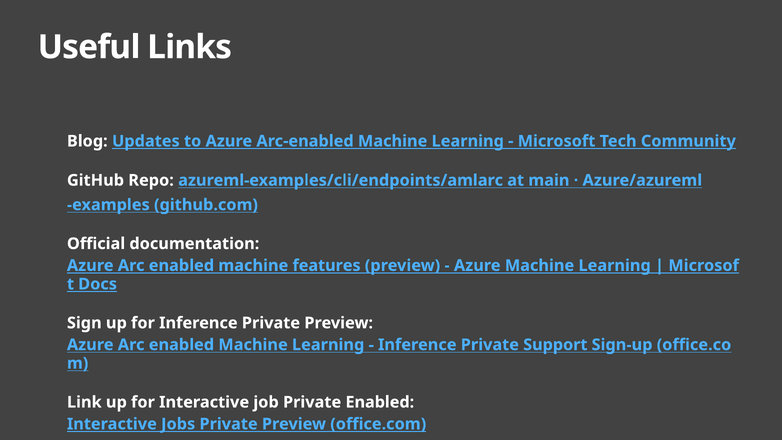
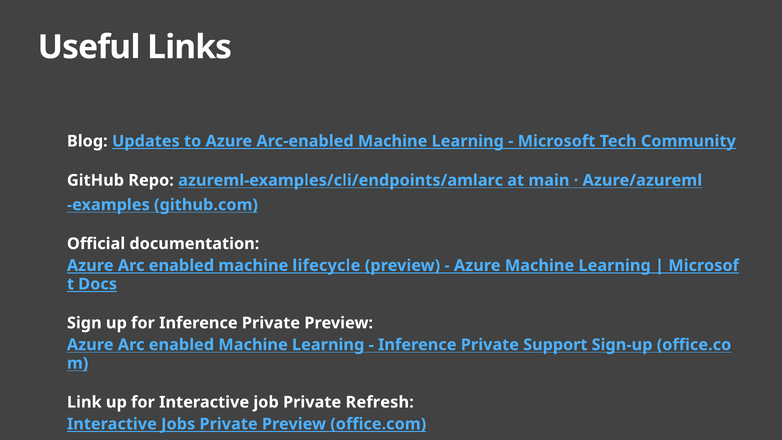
features: features -> lifecycle
Private Enabled: Enabled -> Refresh
